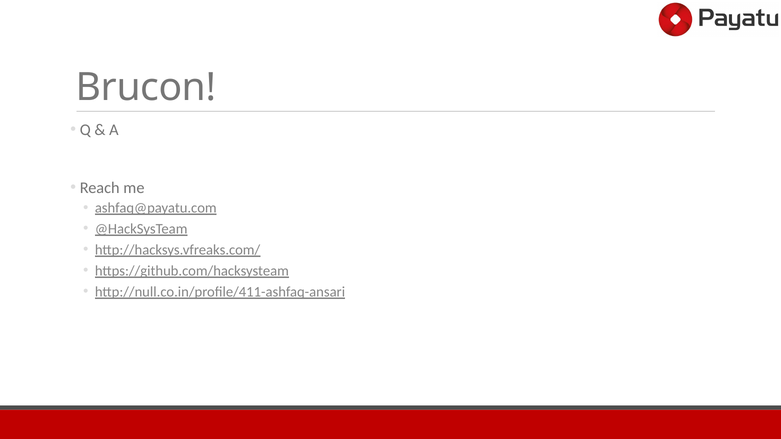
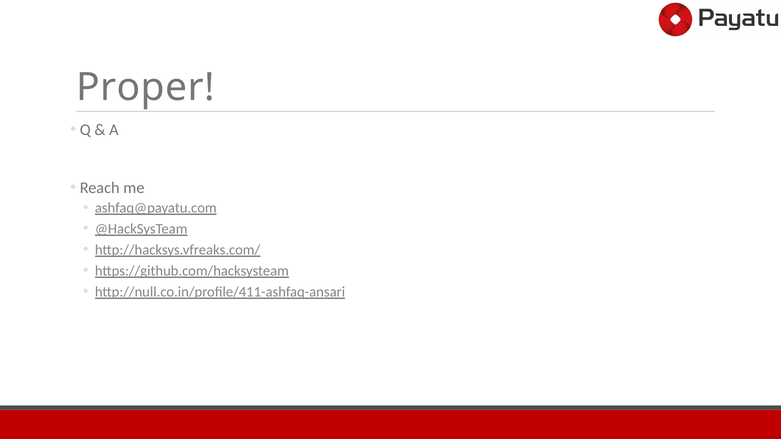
Brucon: Brucon -> Proper
